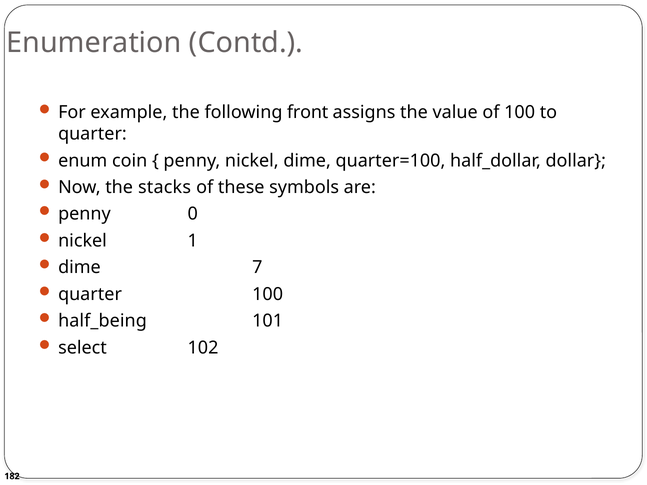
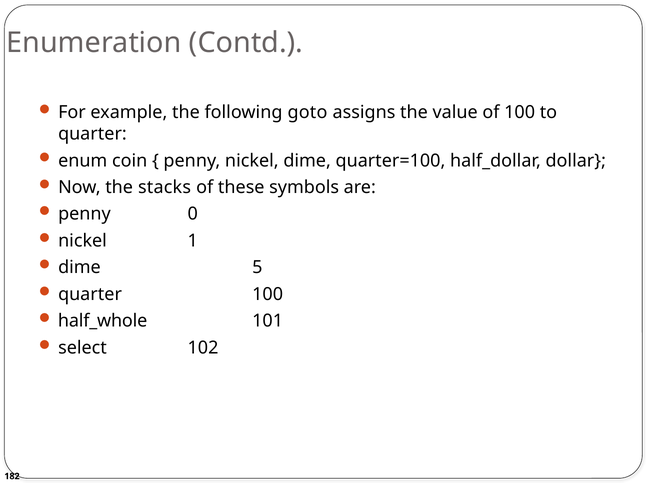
front: front -> goto
7: 7 -> 5
half_being: half_being -> half_whole
